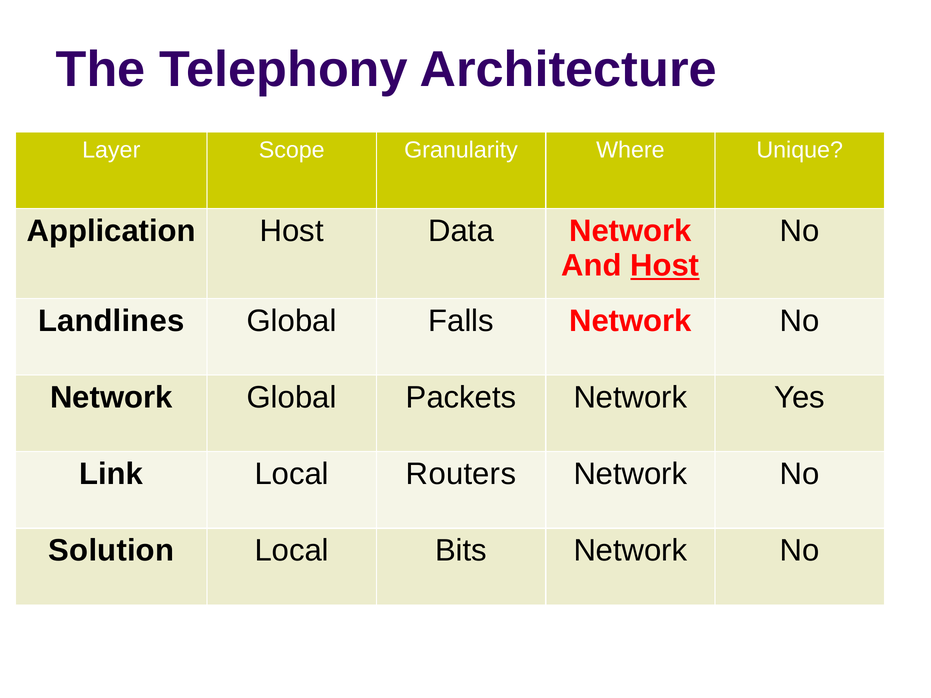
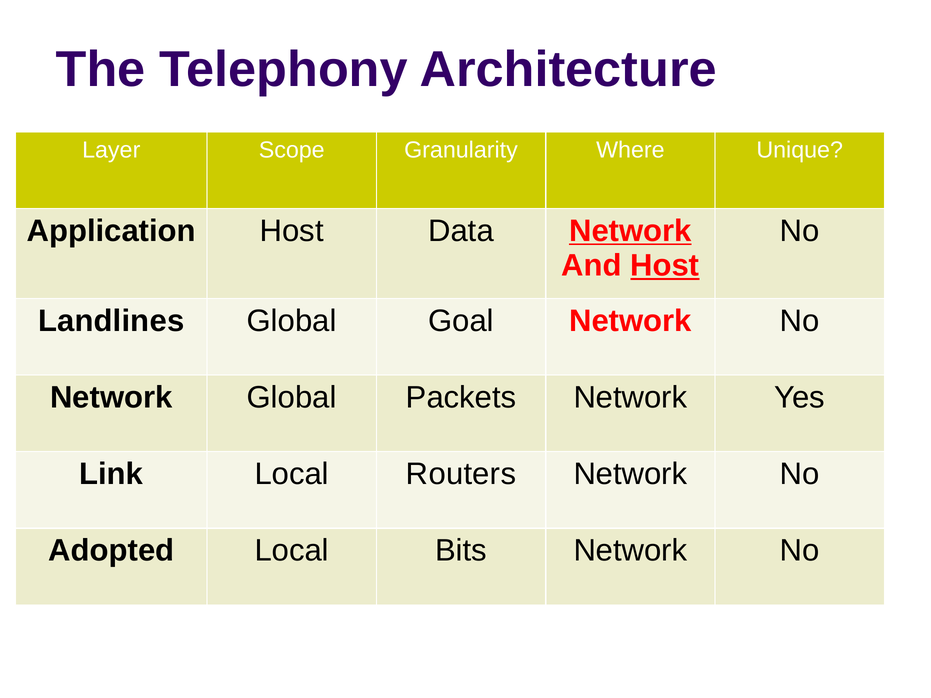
Network at (630, 231) underline: none -> present
Falls: Falls -> Goal
Solution: Solution -> Adopted
